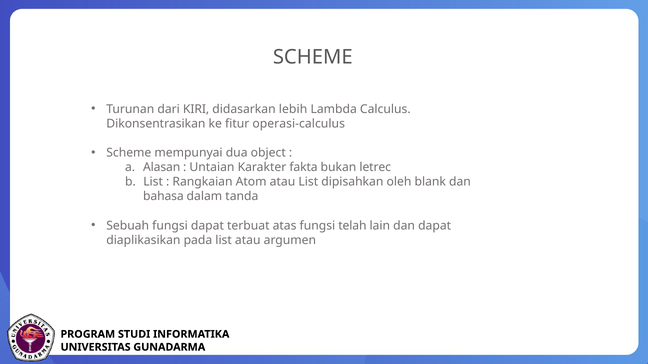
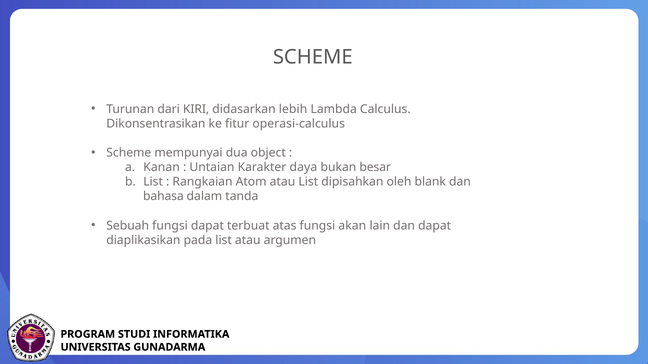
Alasan: Alasan -> Kanan
fakta: fakta -> daya
letrec: letrec -> besar
telah: telah -> akan
